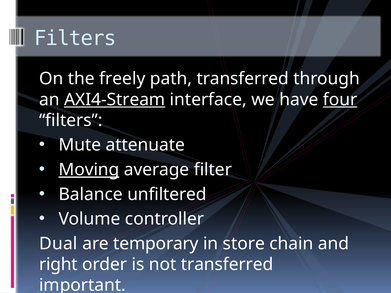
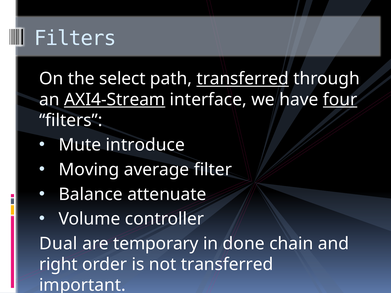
freely: freely -> select
transferred at (243, 79) underline: none -> present
attenuate: attenuate -> introduce
Moving underline: present -> none
unfiltered: unfiltered -> attenuate
store: store -> done
